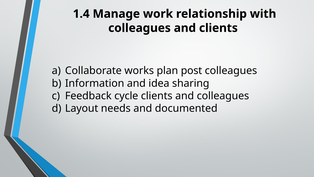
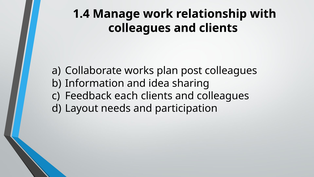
cycle: cycle -> each
documented: documented -> participation
